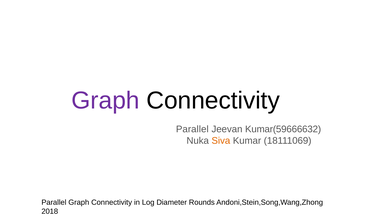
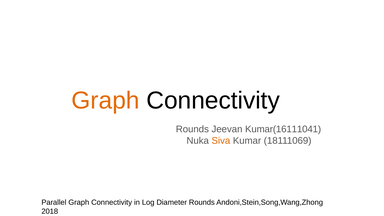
Graph at (105, 101) colour: purple -> orange
Parallel at (192, 129): Parallel -> Rounds
Kumar(59666632: Kumar(59666632 -> Kumar(16111041
